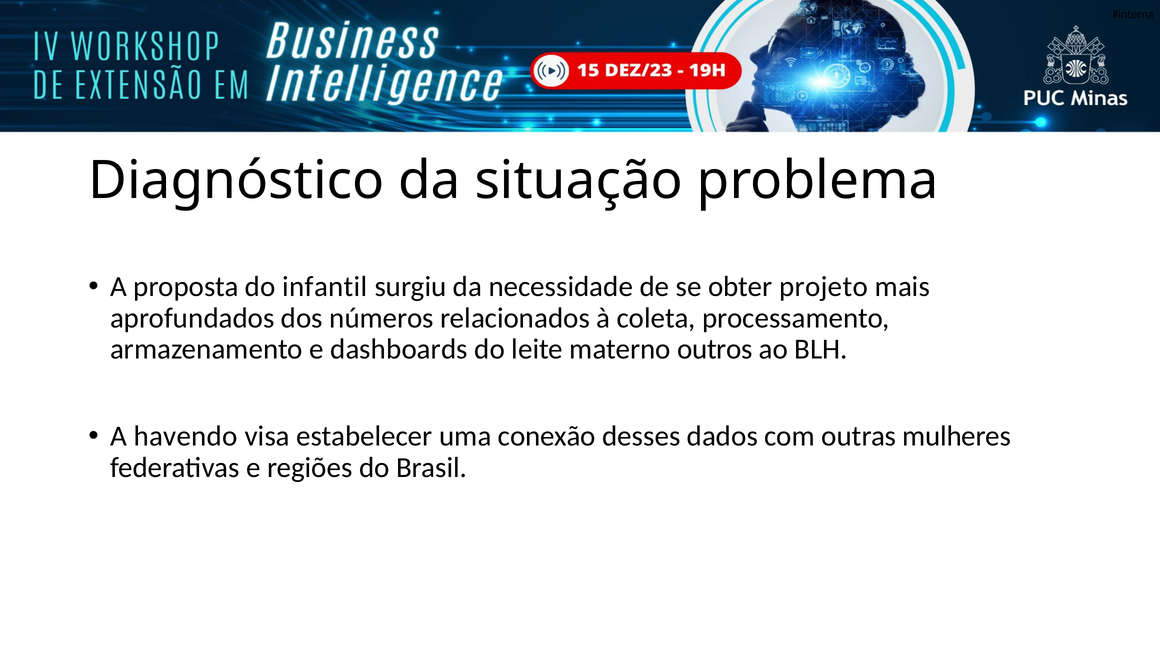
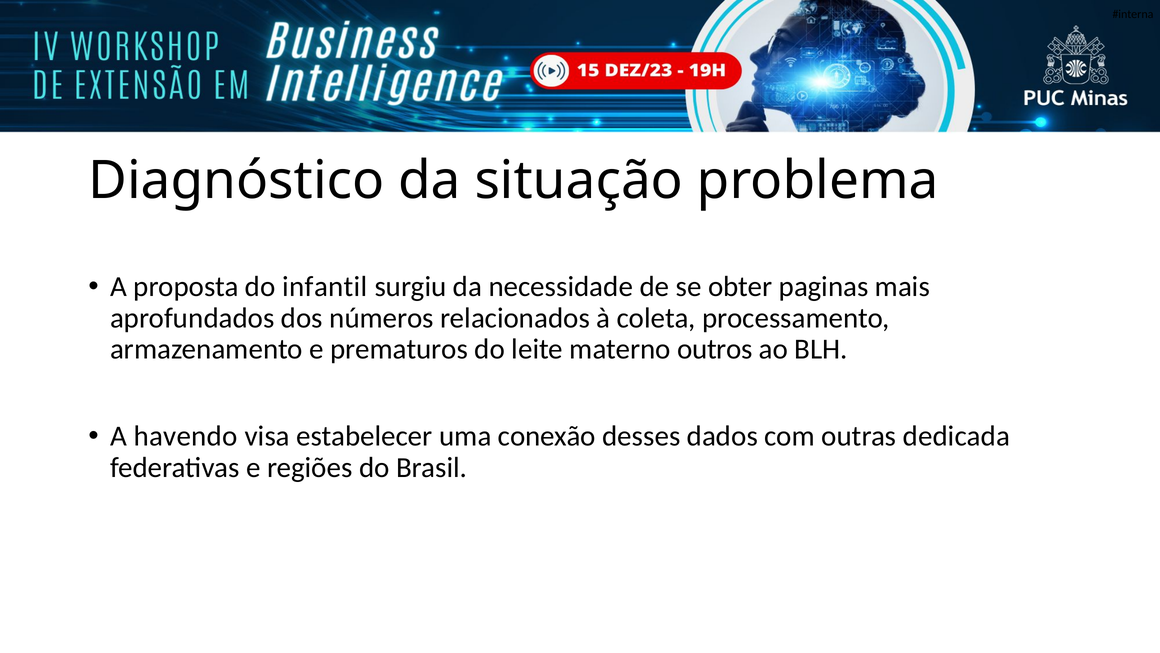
projeto: projeto -> paginas
dashboards: dashboards -> prematuros
mulheres: mulheres -> dedicada
